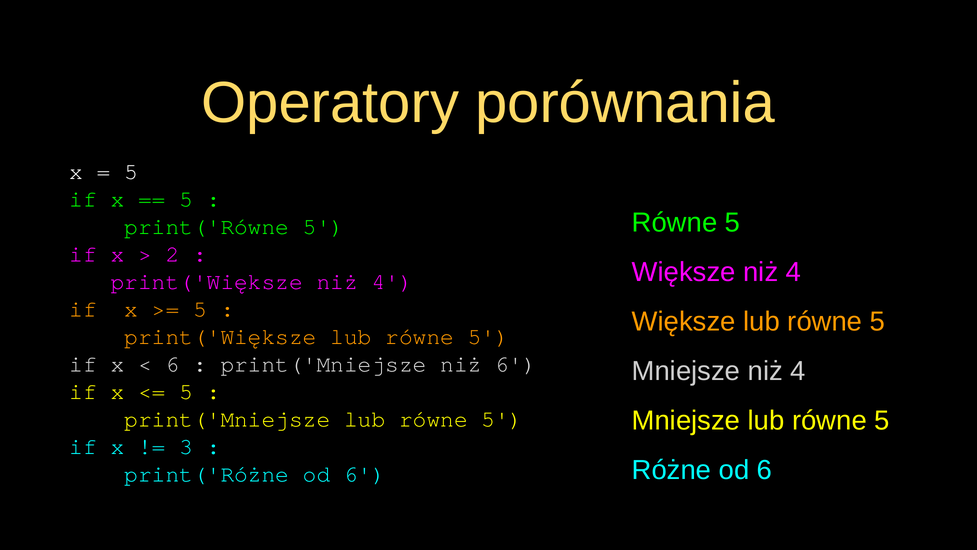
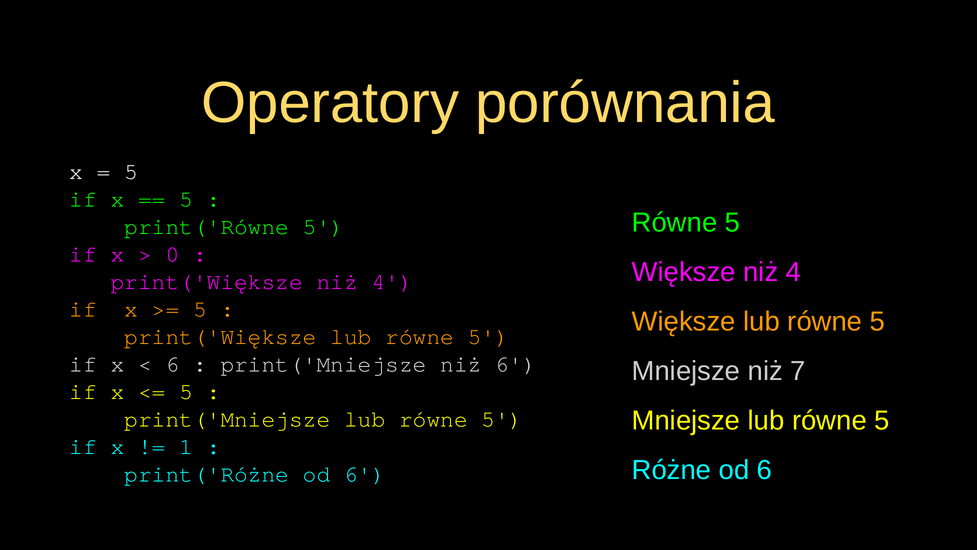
2: 2 -> 0
Mniejsze niż 4: 4 -> 7
3: 3 -> 1
